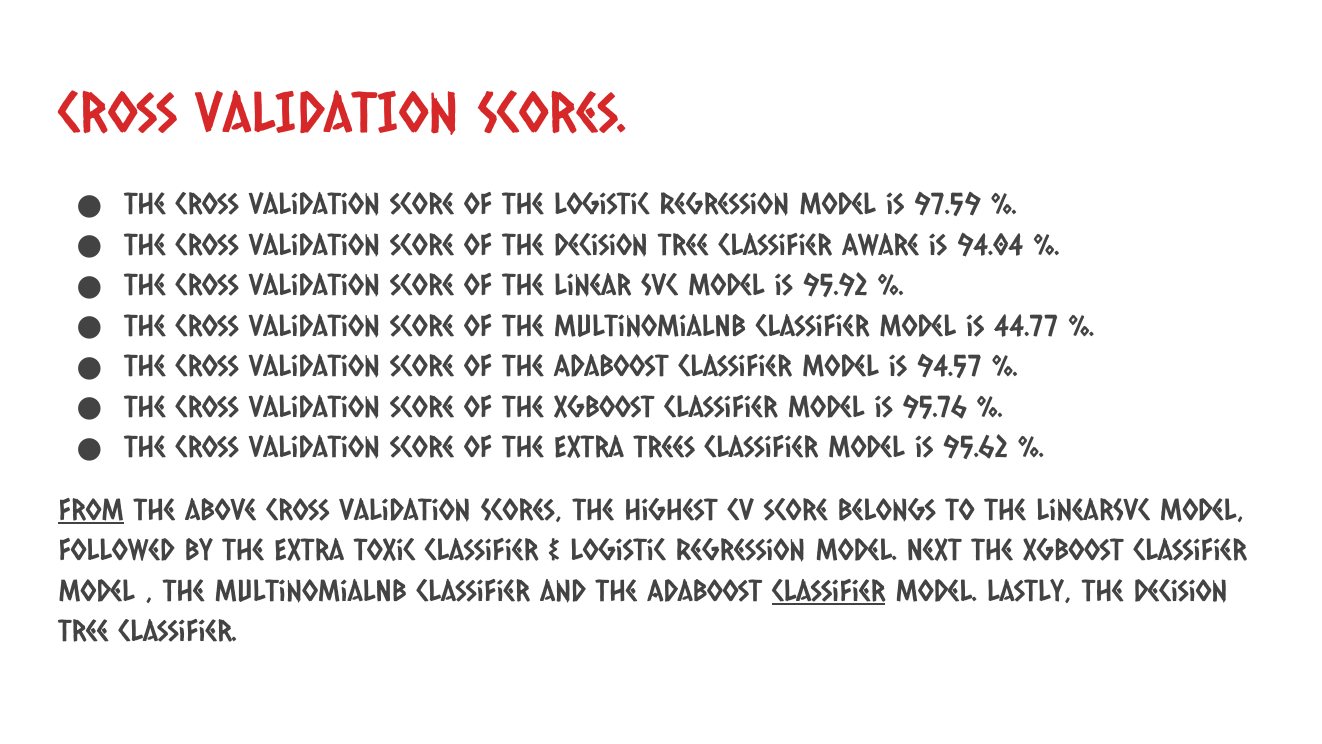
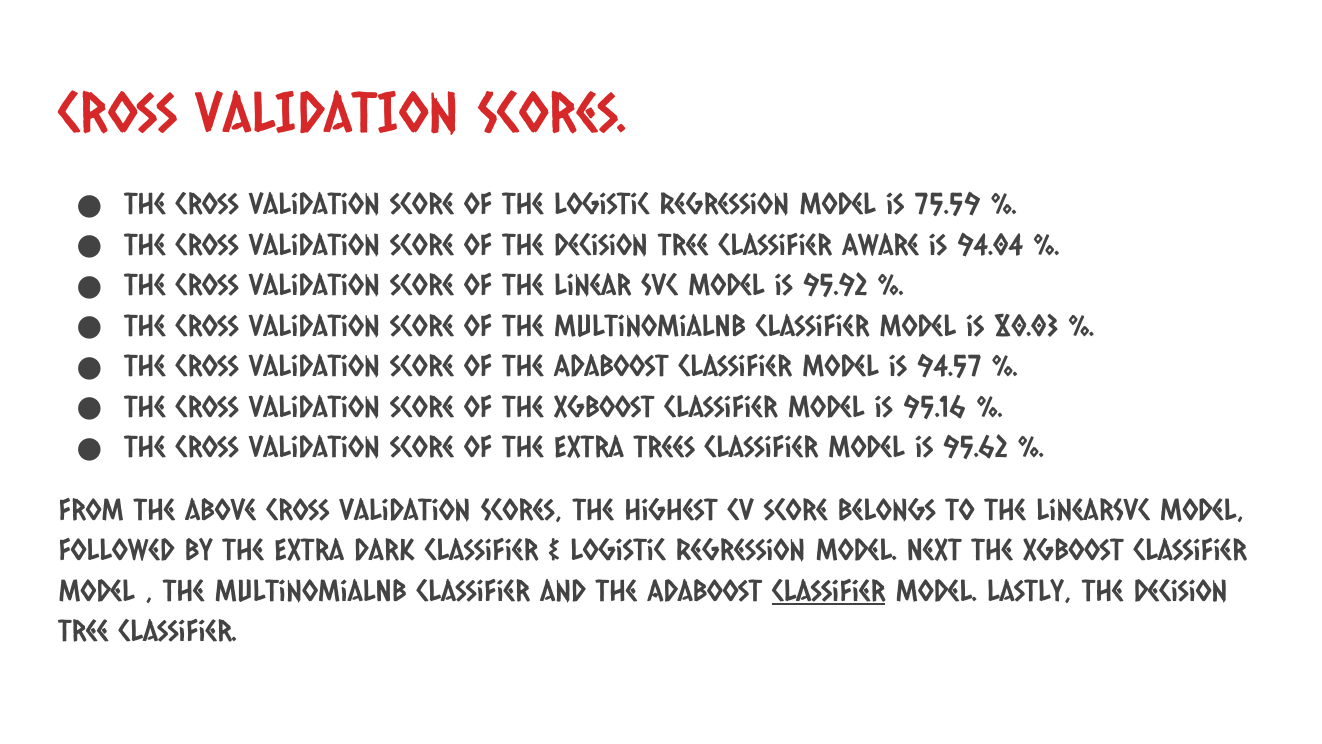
97.59: 97.59 -> 75.59
44.77: 44.77 -> 80.03
95.76: 95.76 -> 95.16
From underline: present -> none
Toxic: Toxic -> Dark
